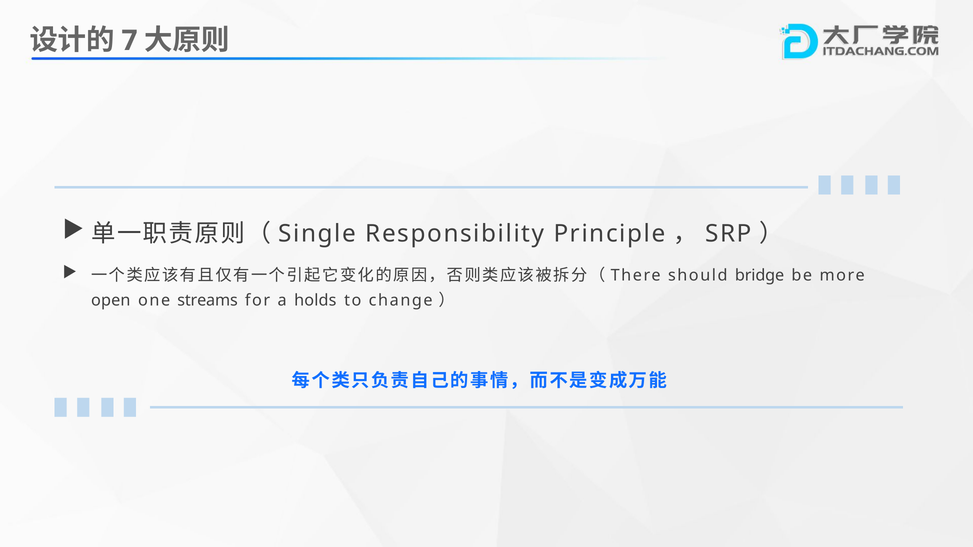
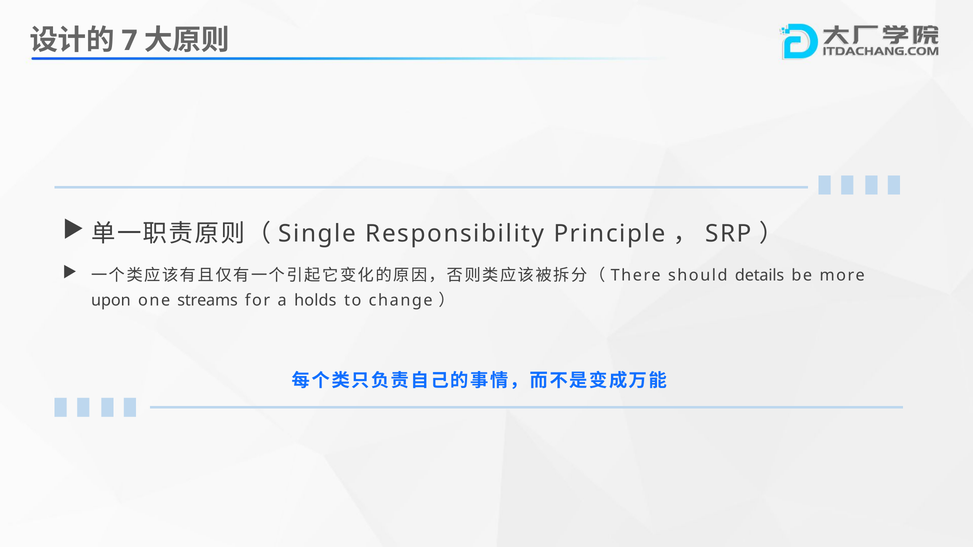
bridge: bridge -> details
open: open -> upon
